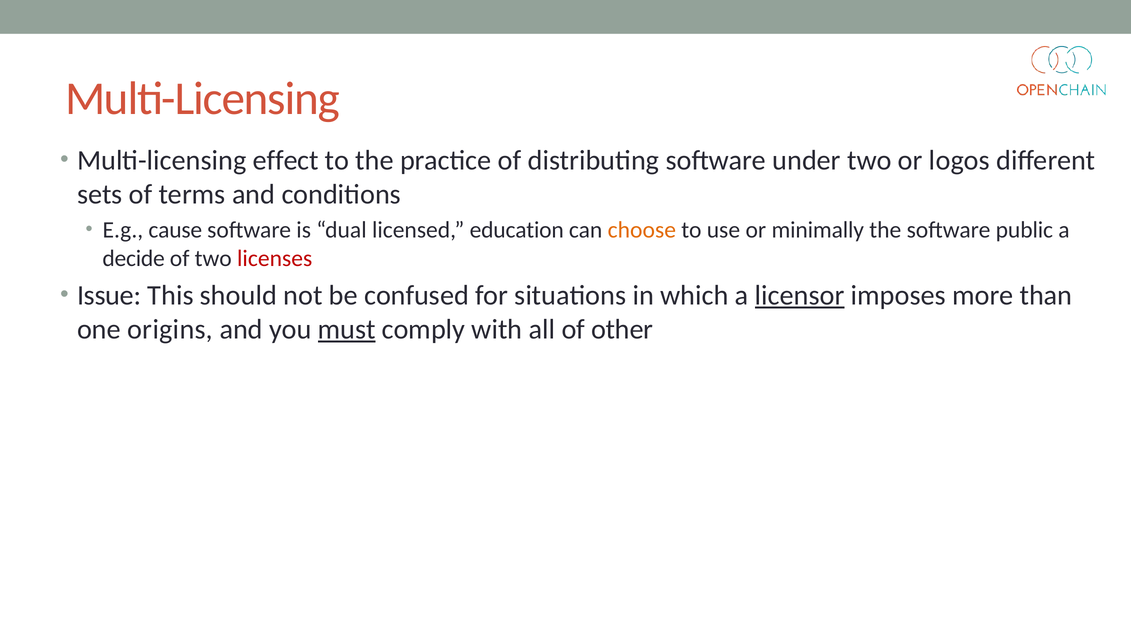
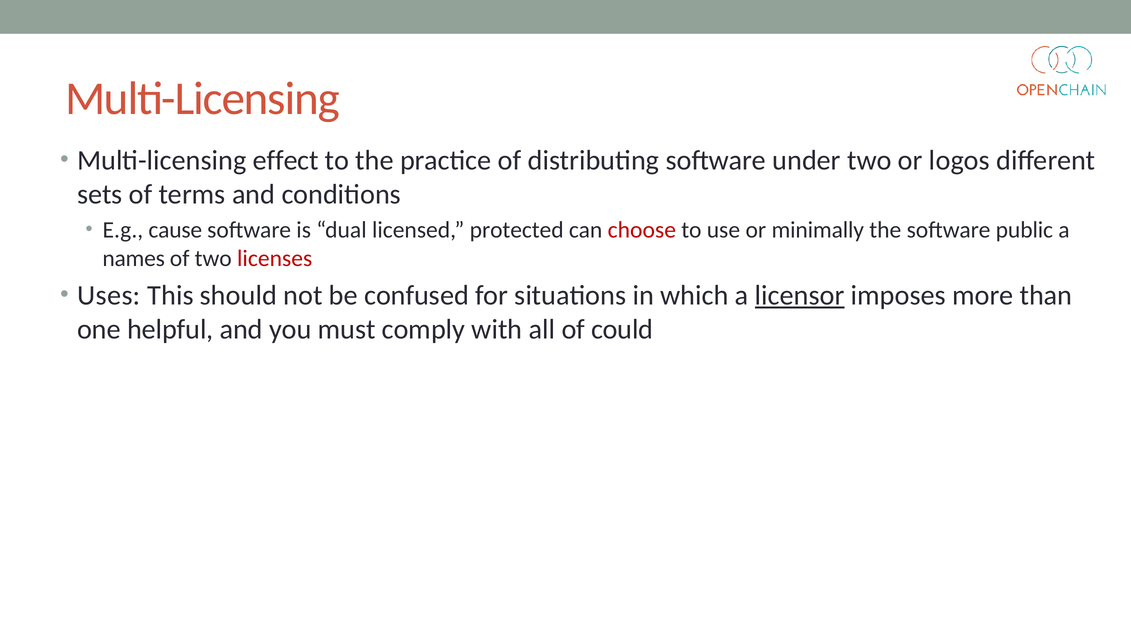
education: education -> protected
choose colour: orange -> red
decide: decide -> names
Issue: Issue -> Uses
origins: origins -> helpful
must underline: present -> none
other: other -> could
